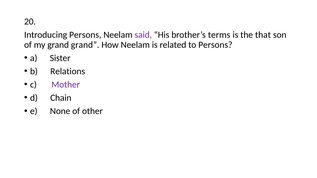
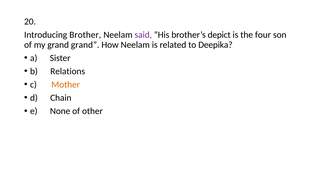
Introducing Persons: Persons -> Brother
terms: terms -> depict
that: that -> four
to Persons: Persons -> Deepika
Mother colour: purple -> orange
